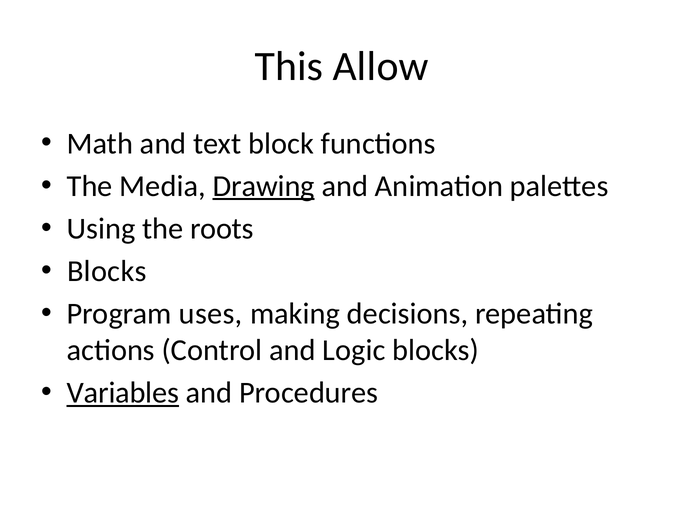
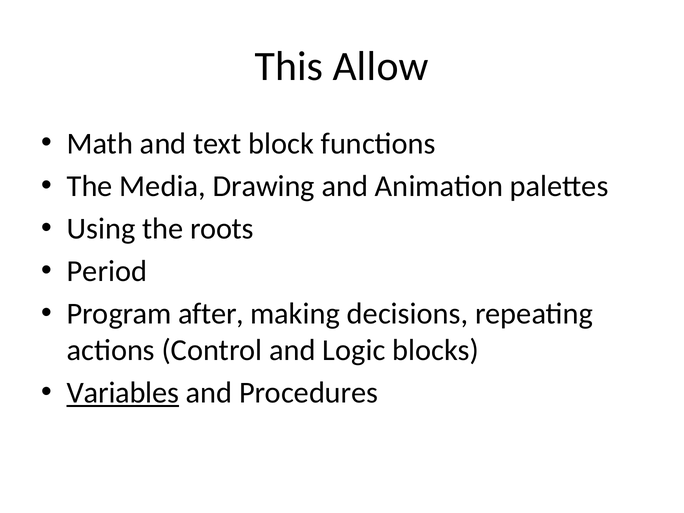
Drawing underline: present -> none
Blocks at (107, 271): Blocks -> Period
uses: uses -> after
